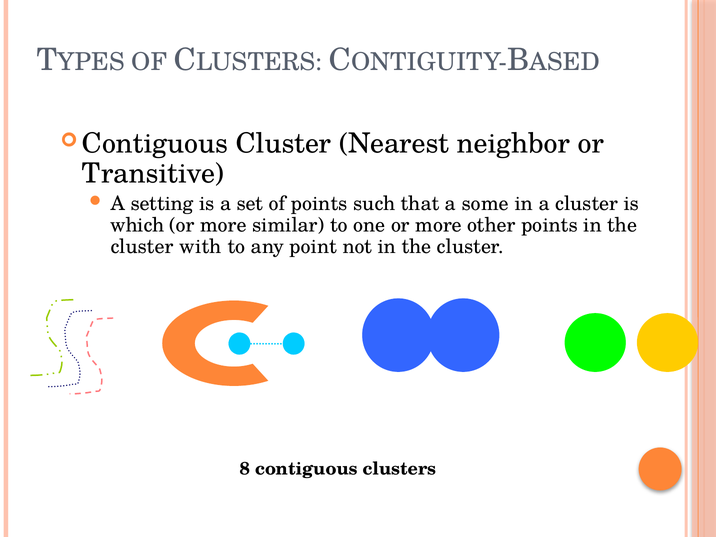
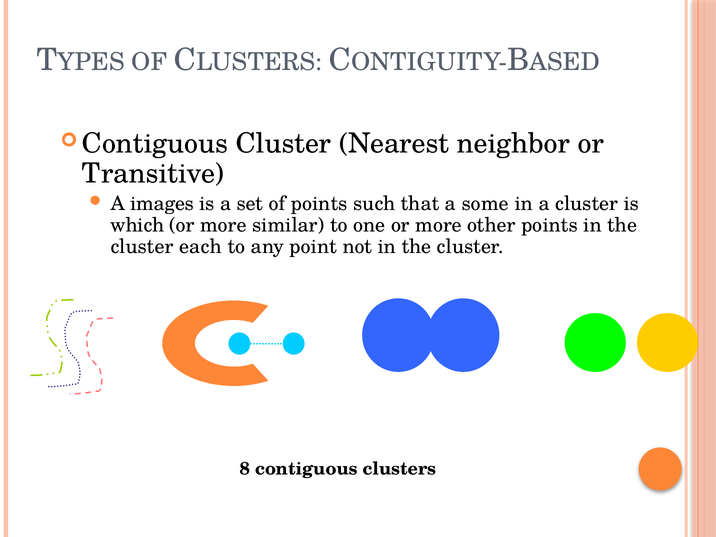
setting: setting -> images
with: with -> each
